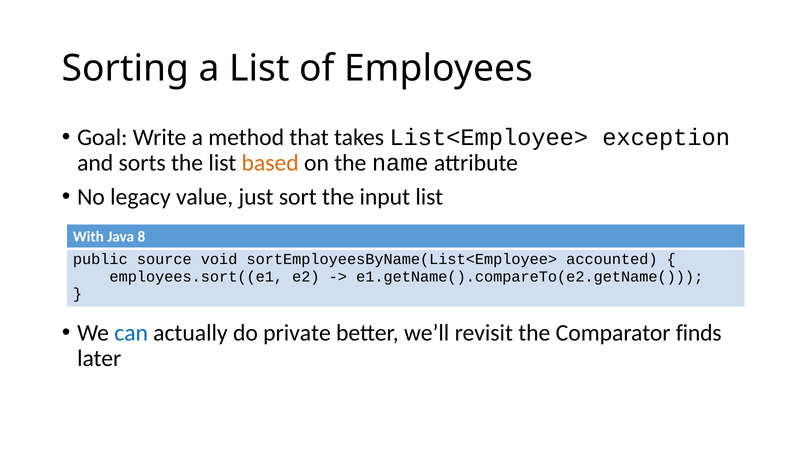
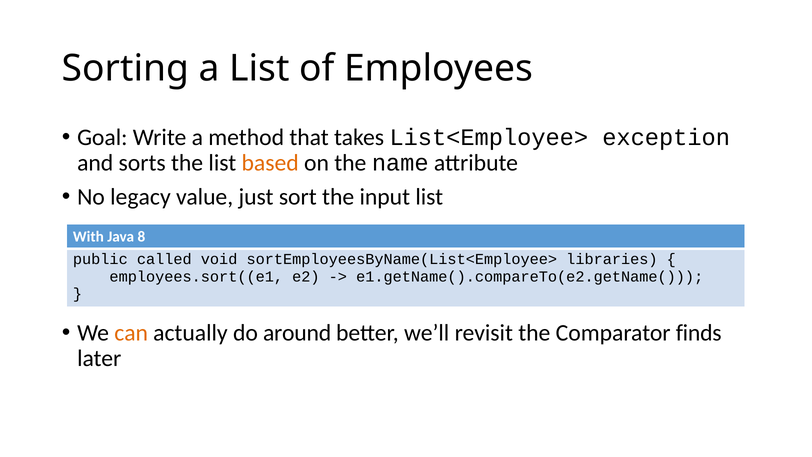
source: source -> called
accounted: accounted -> libraries
can colour: blue -> orange
private: private -> around
